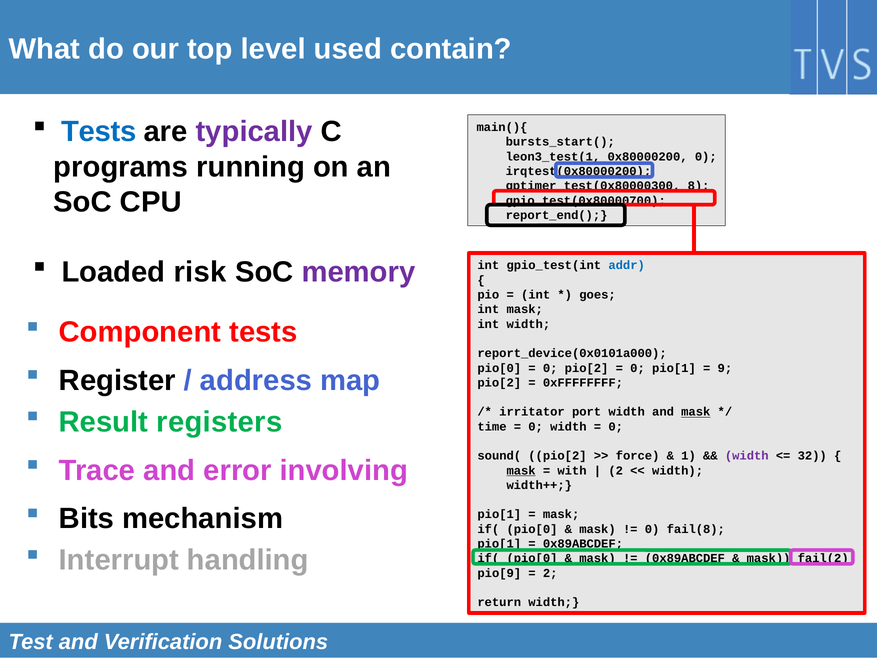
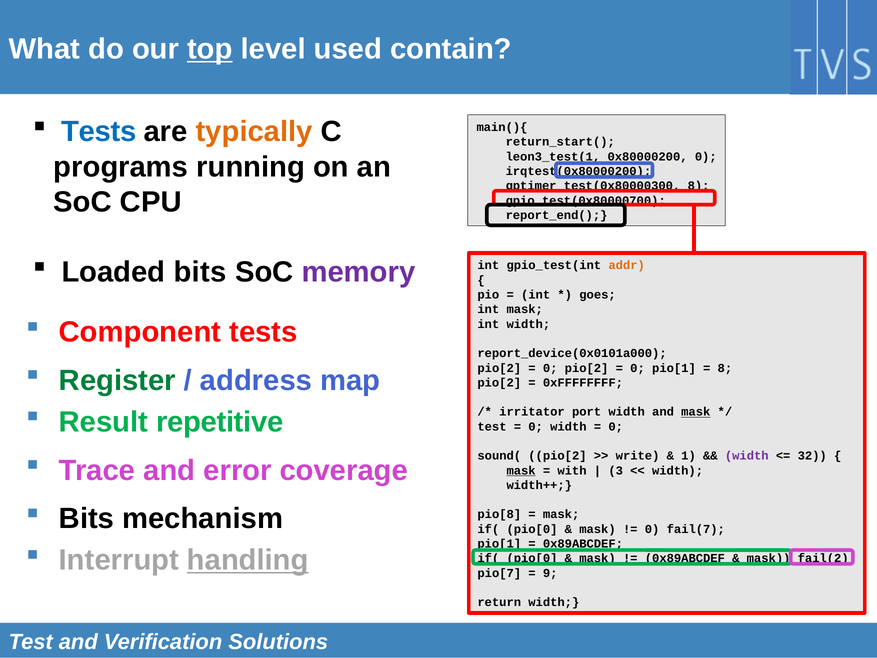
top underline: none -> present
typically colour: purple -> orange
bursts_start(: bursts_start( -> return_start(
Loaded risk: risk -> bits
addr colour: blue -> orange
pio[0 at (499, 368): pio[0 -> pio[2
9 at (725, 368): 9 -> 8
Register colour: black -> green
registers: registers -> repetitive
time at (492, 426): time -> test
force: force -> write
involving: involving -> coverage
2 at (616, 470): 2 -> 3
pio[1 at (499, 514): pio[1 -> pio[8
fail(8: fail(8 -> fail(7
handling underline: none -> present
pio[9: pio[9 -> pio[7
2 at (550, 573): 2 -> 9
